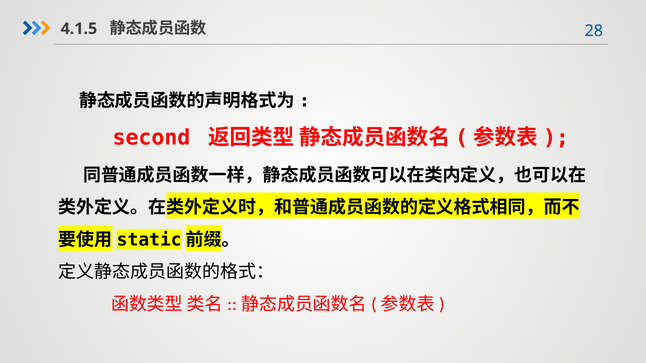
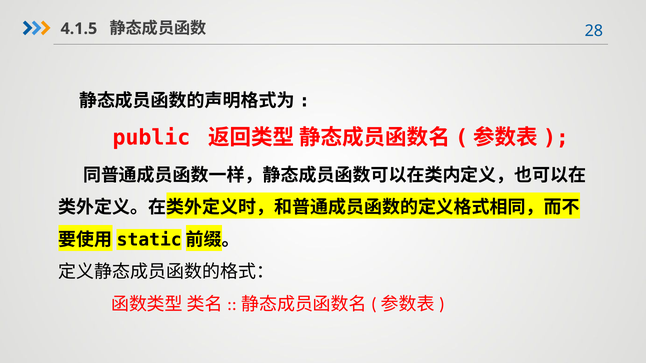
second: second -> public
